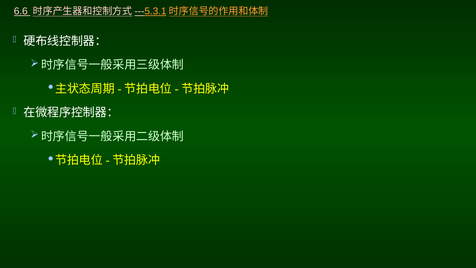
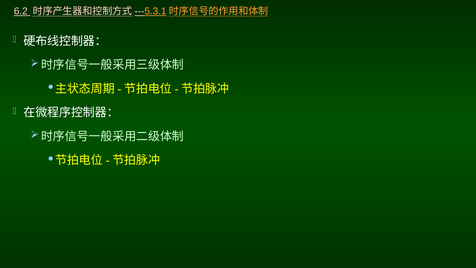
6.6: 6.6 -> 6.2
